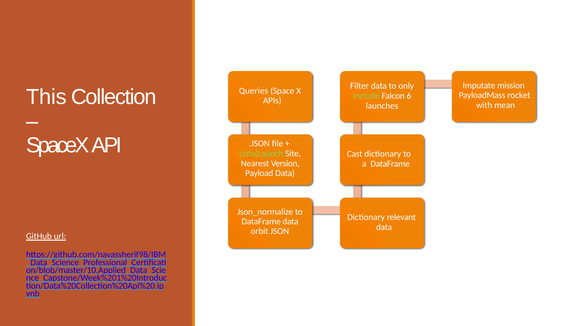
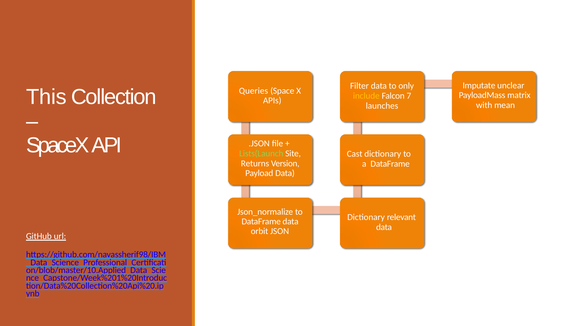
mission: mission -> unclear
rocket: rocket -> matrix
include colour: light green -> yellow
6: 6 -> 7
Nearest: Nearest -> Returns
